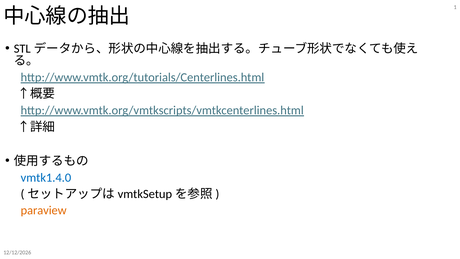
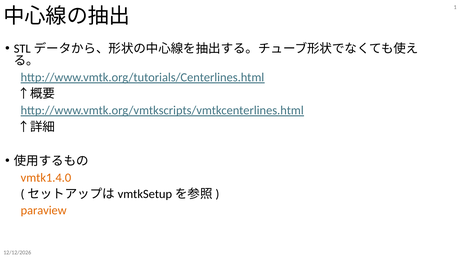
vmtk1.4.0 colour: blue -> orange
